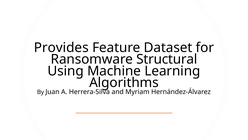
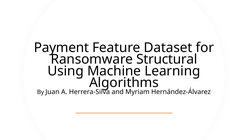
Provides: Provides -> Payment
